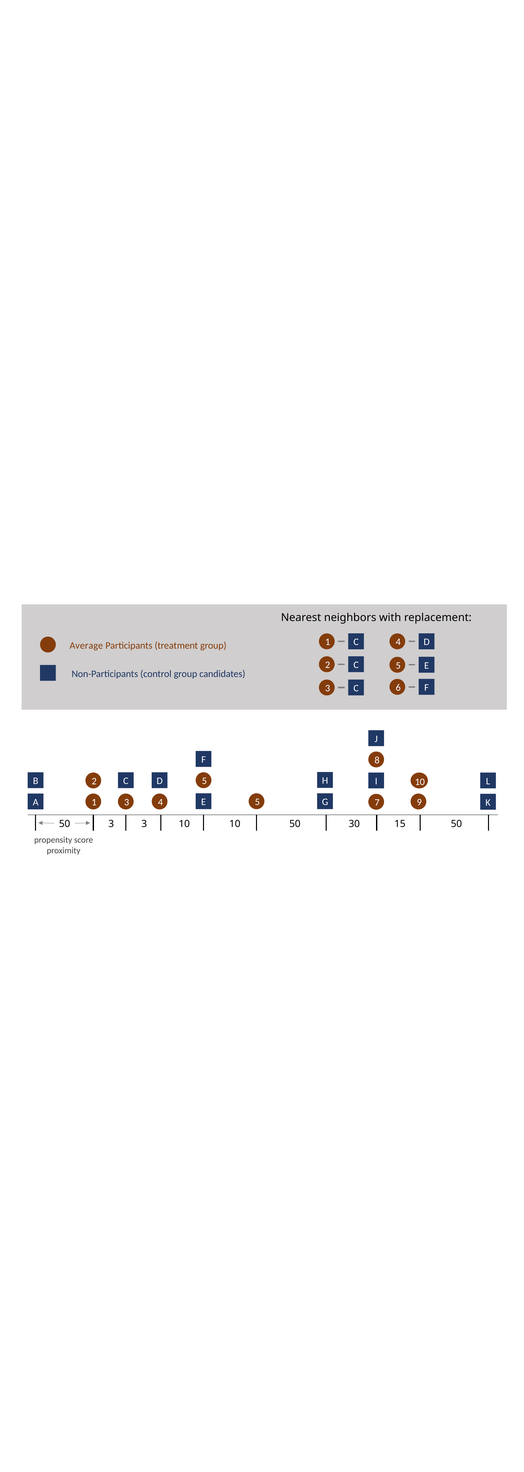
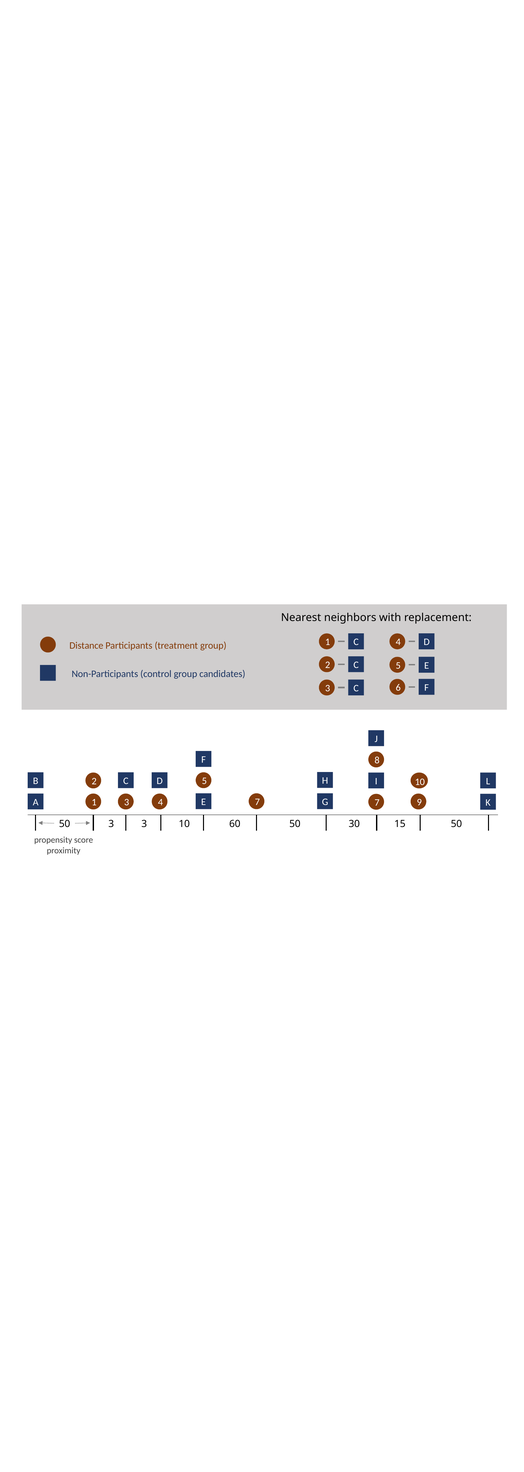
Average: Average -> Distance
E 5: 5 -> 7
10 10: 10 -> 60
